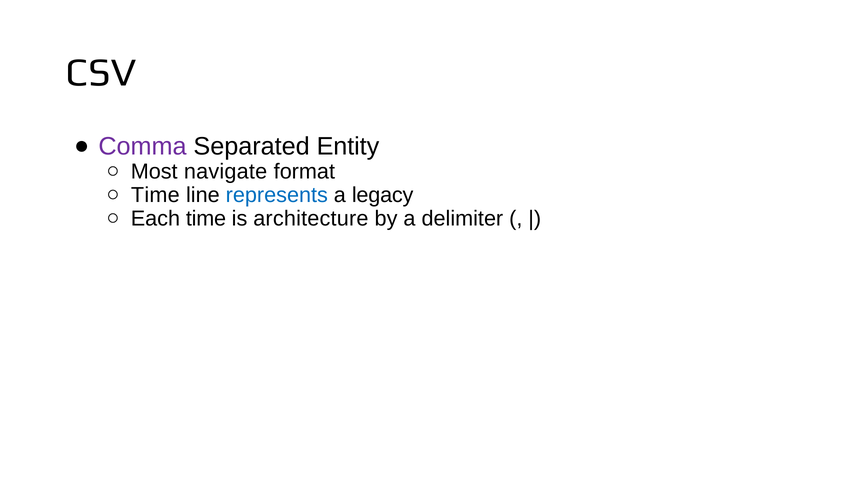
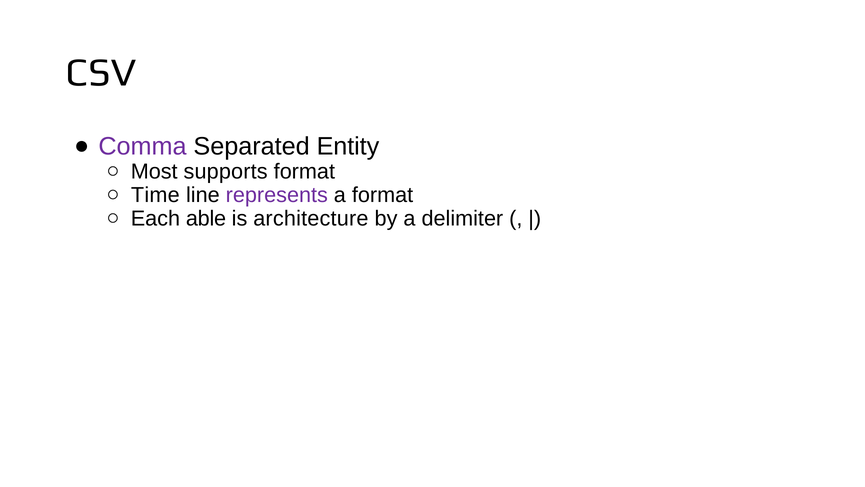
navigate: navigate -> supports
represents colour: blue -> purple
a legacy: legacy -> format
Each time: time -> able
